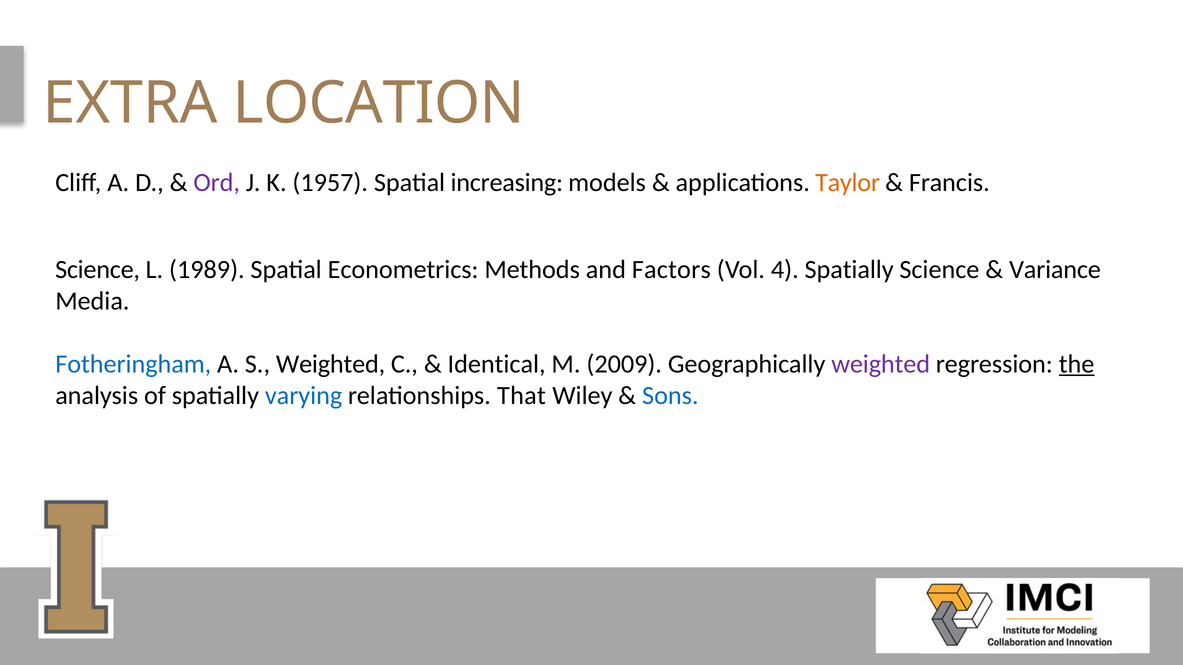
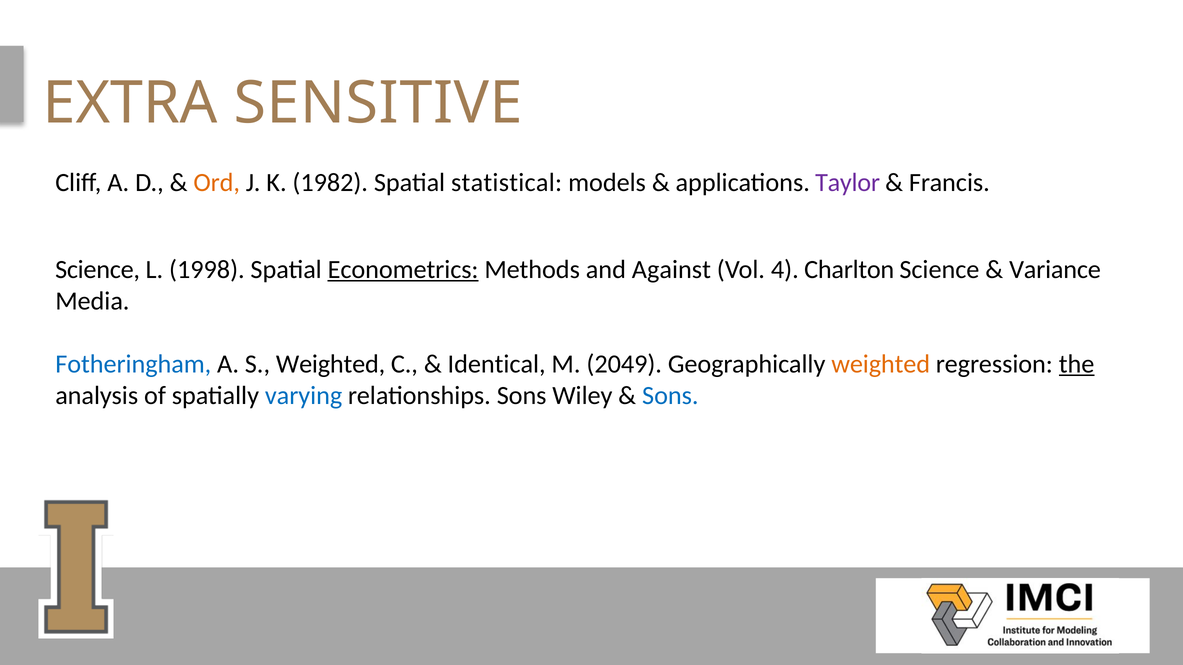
LOCATION: LOCATION -> SENSITIVE
Ord colour: purple -> orange
1957: 1957 -> 1982
increasing: increasing -> statistical
Taylor colour: orange -> purple
1989: 1989 -> 1998
Econometrics underline: none -> present
Factors: Factors -> Against
4 Spatially: Spatially -> Charlton
2009: 2009 -> 2049
weighted at (881, 364) colour: purple -> orange
relationships That: That -> Sons
